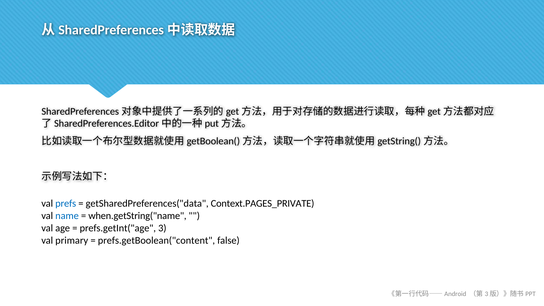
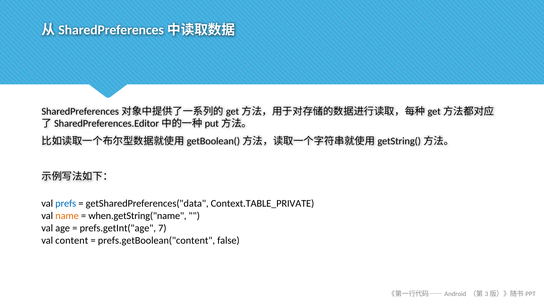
Context.PAGES_PRIVATE: Context.PAGES_PRIVATE -> Context.TABLE_PRIVATE
name colour: blue -> orange
3: 3 -> 7
primary: primary -> content
